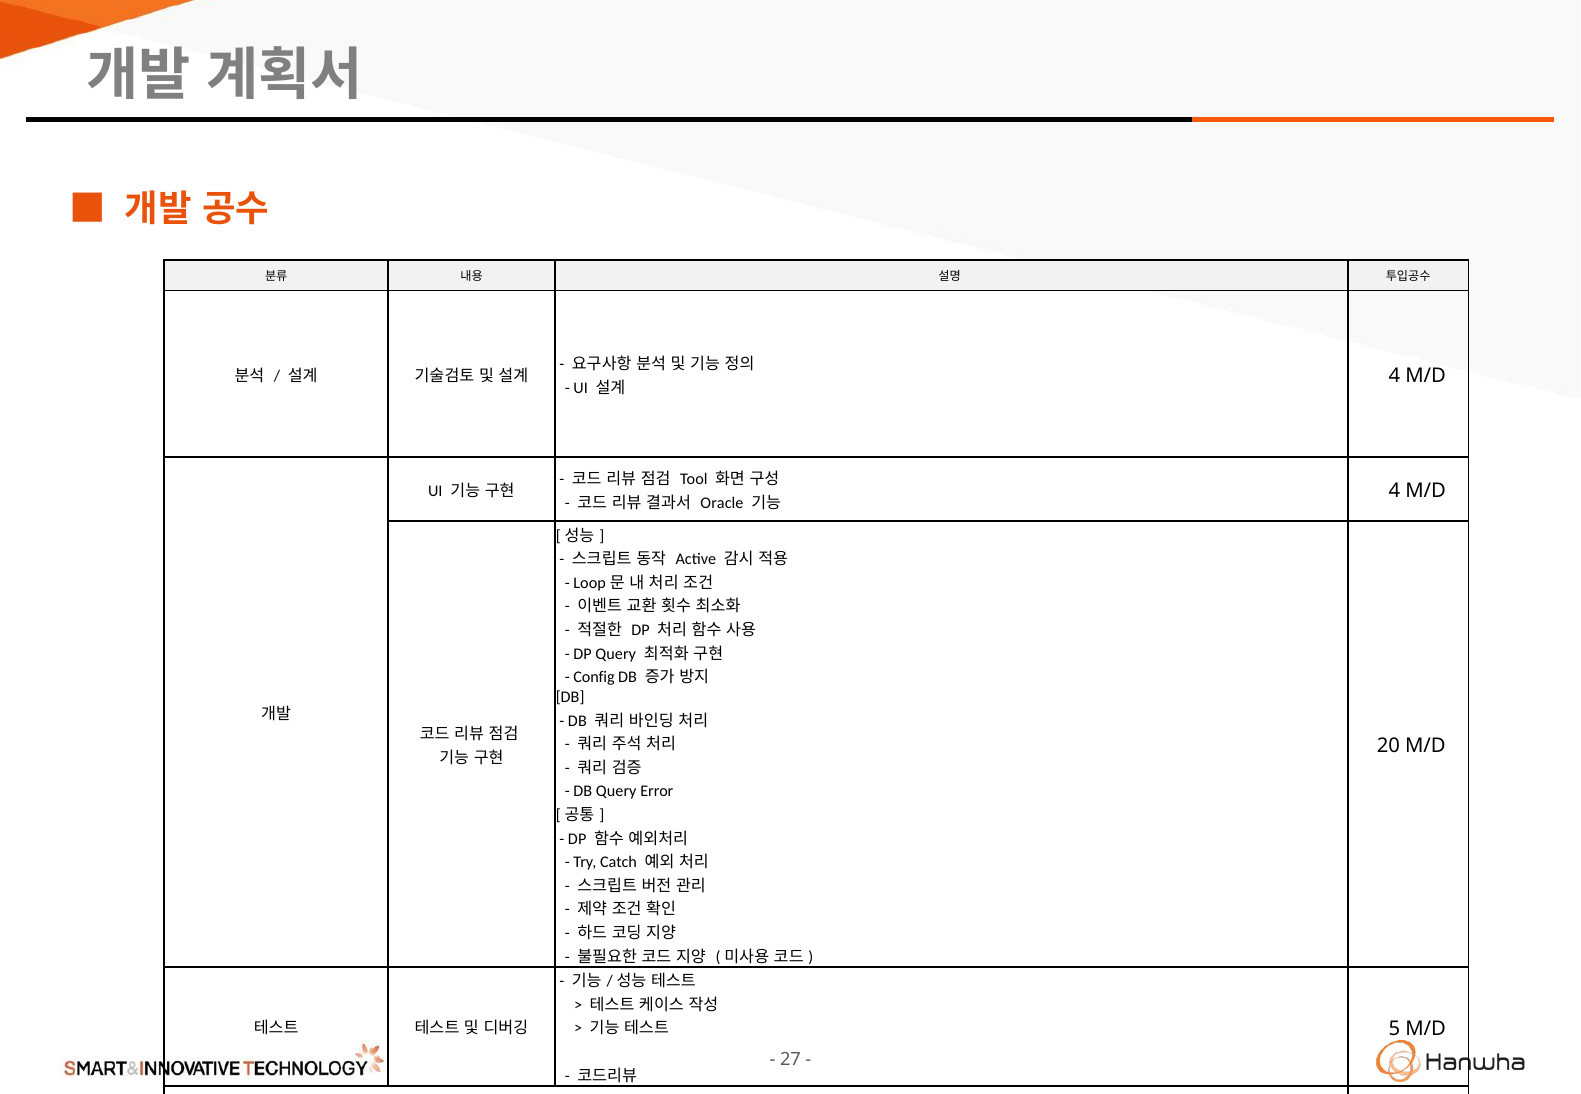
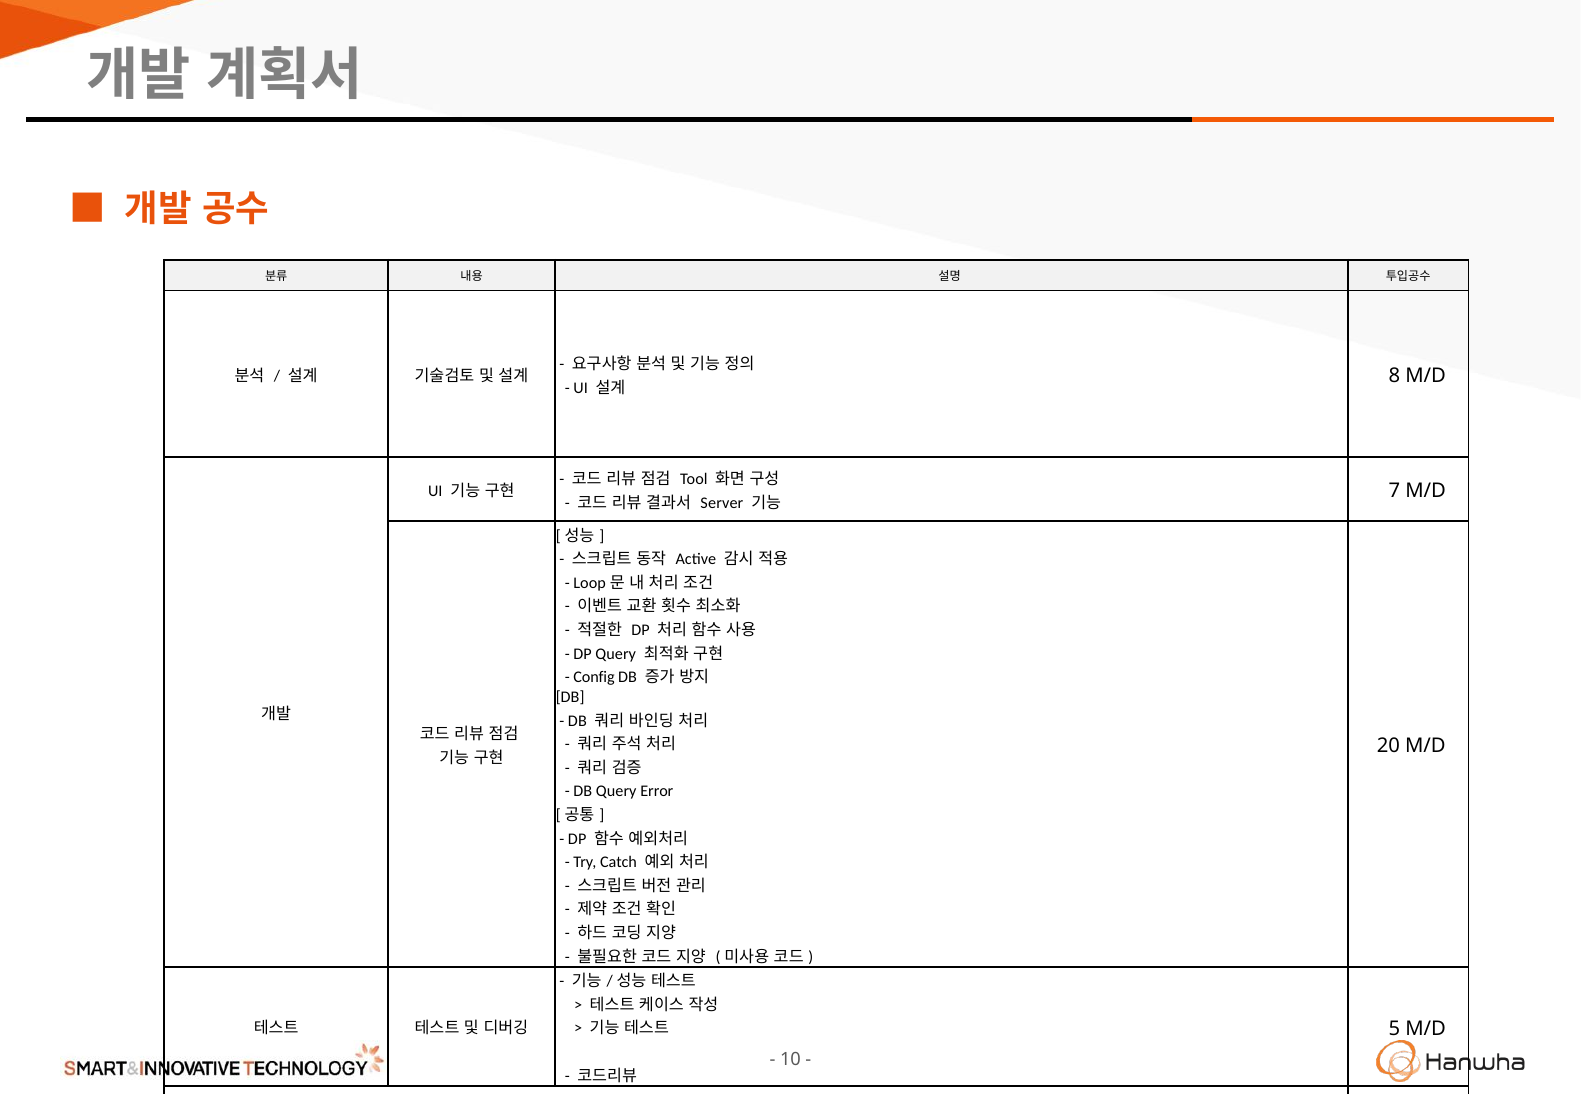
4 at (1394, 376): 4 -> 8
Oracle: Oracle -> Server
4 at (1394, 491): 4 -> 7
27: 27 -> 10
